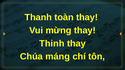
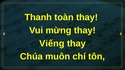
Thinh: Thinh -> Viếng
máng: máng -> muôn
